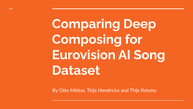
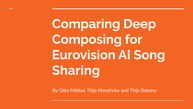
Dataset: Dataset -> Sharing
